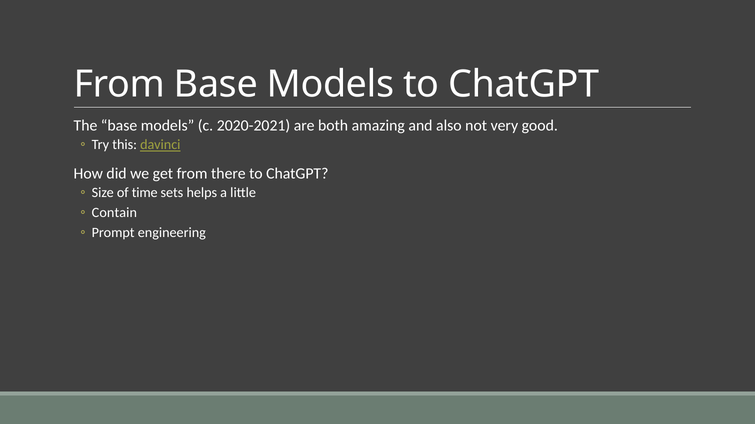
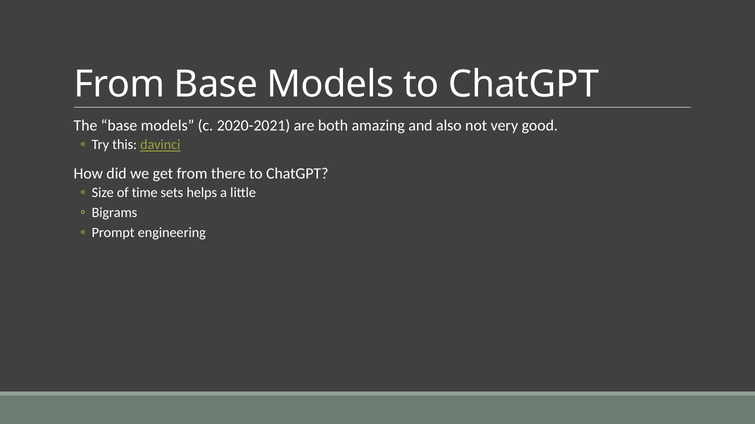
Contain: Contain -> Bigrams
